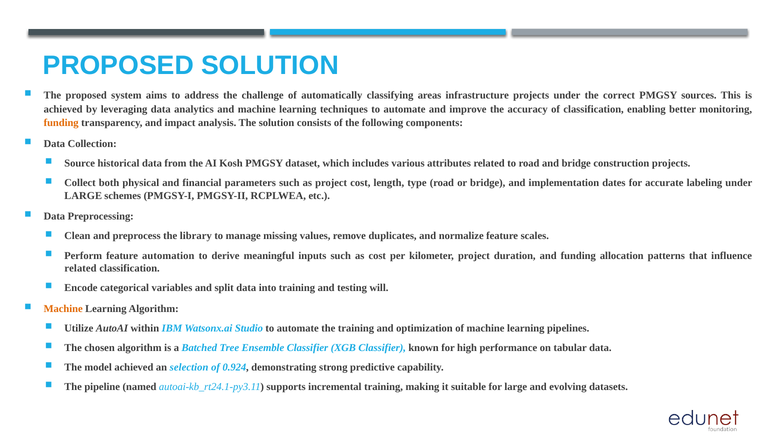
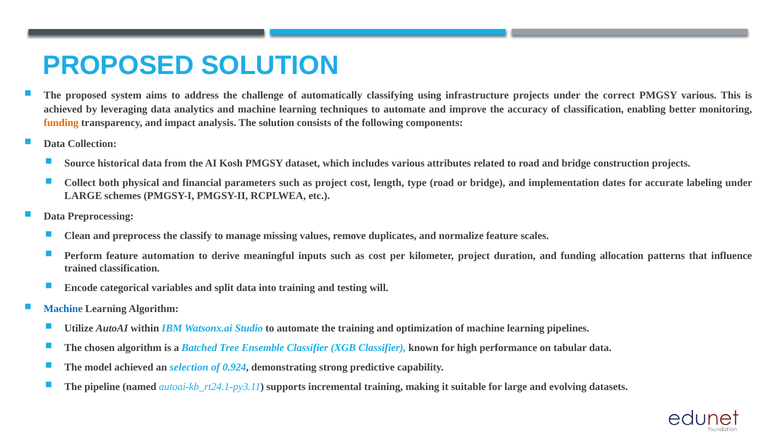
areas: areas -> using
PMGSY sources: sources -> various
library: library -> classify
related at (81, 268): related -> trained
Machine at (63, 309) colour: orange -> blue
